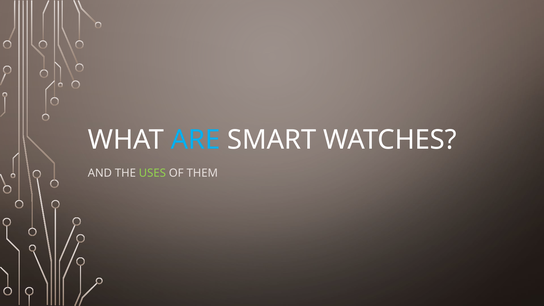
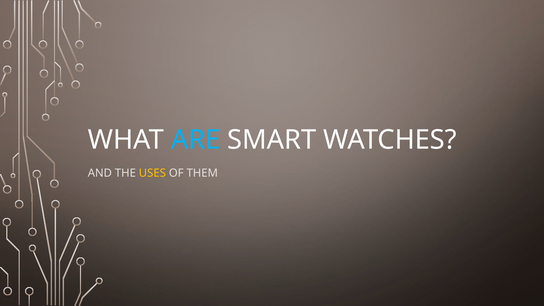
USES colour: light green -> yellow
